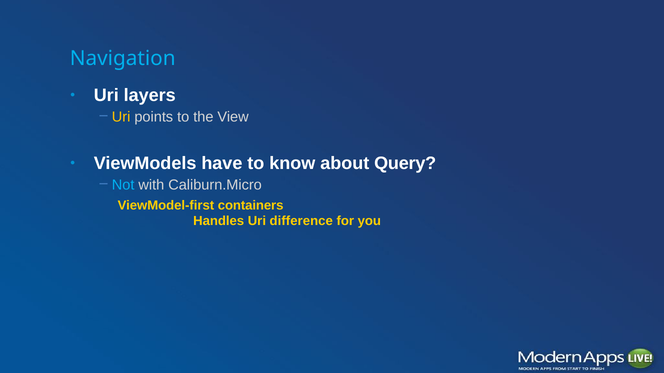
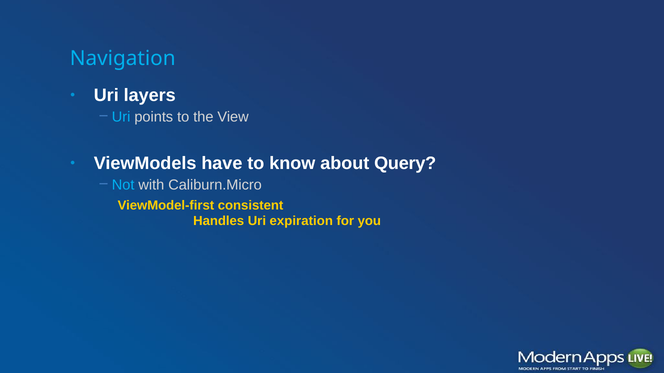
Uri at (121, 117) colour: yellow -> light blue
containers: containers -> consistent
difference: difference -> expiration
